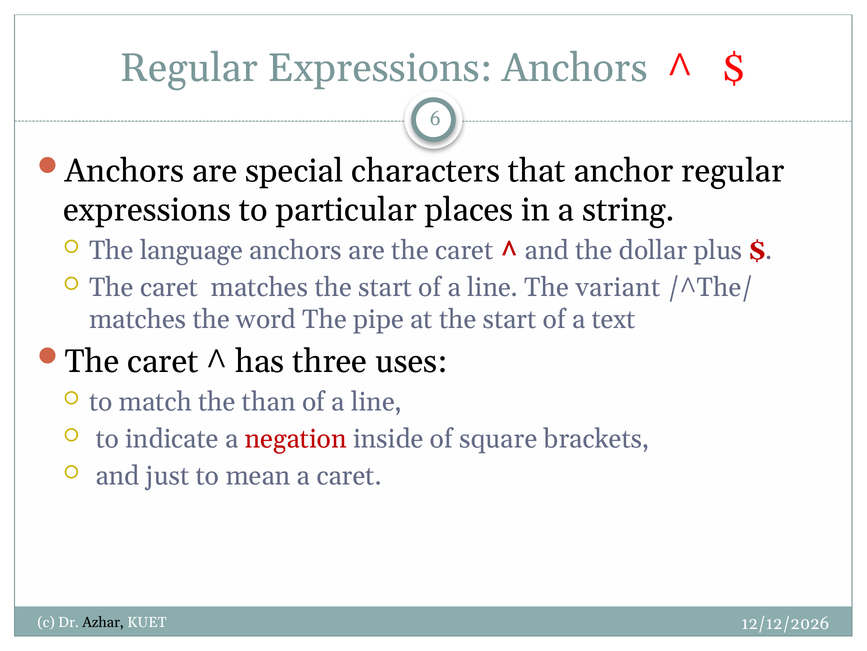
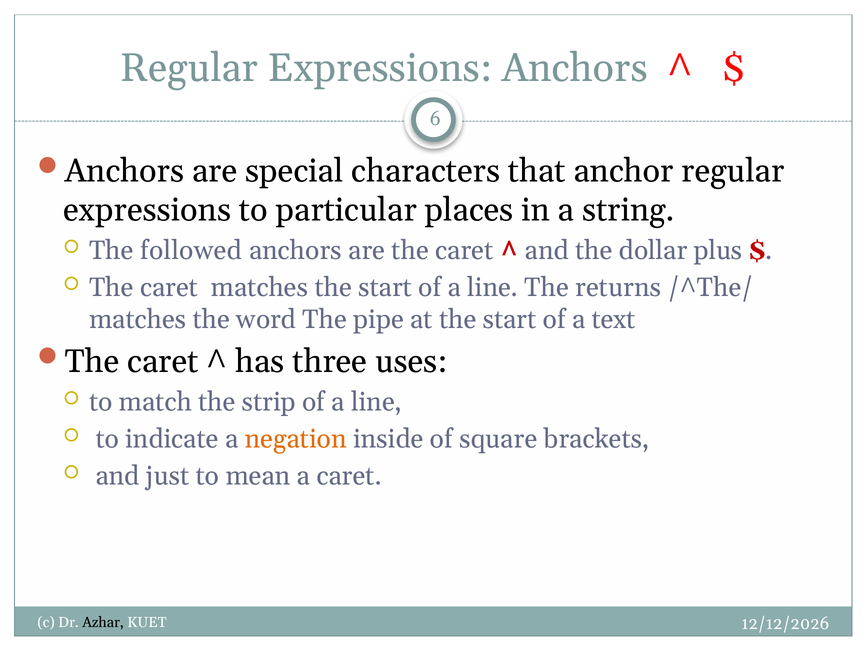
language: language -> followed
variant: variant -> returns
than: than -> strip
negation colour: red -> orange
